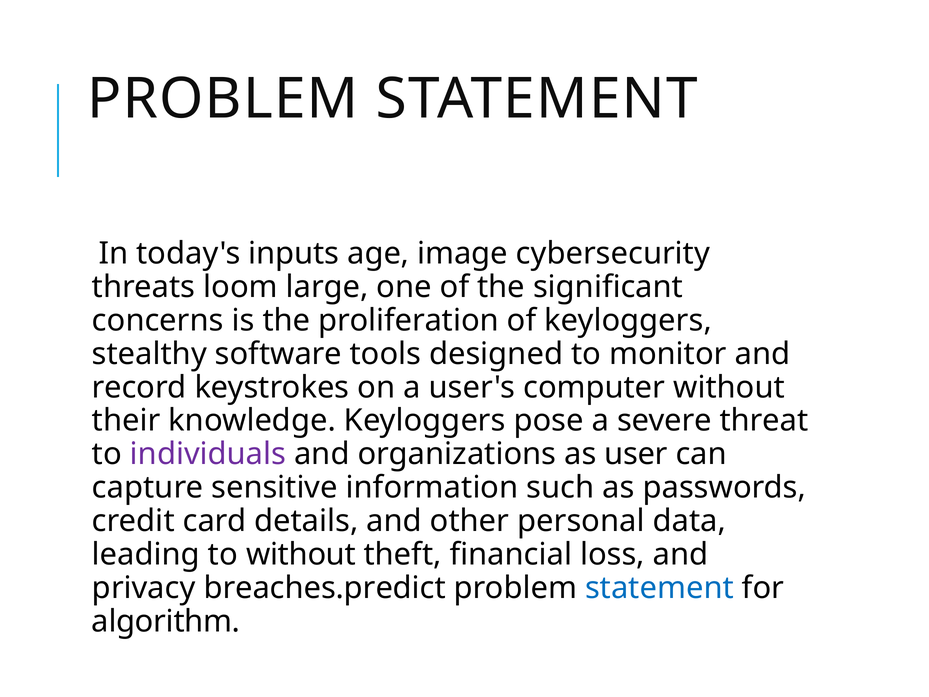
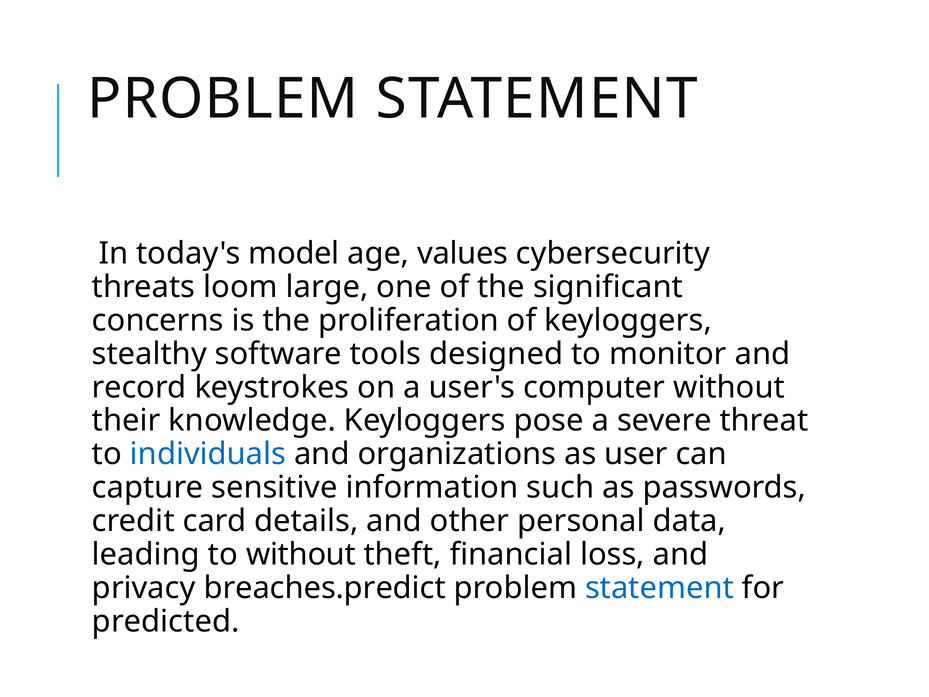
inputs: inputs -> model
image: image -> values
individuals colour: purple -> blue
algorithm: algorithm -> predicted
